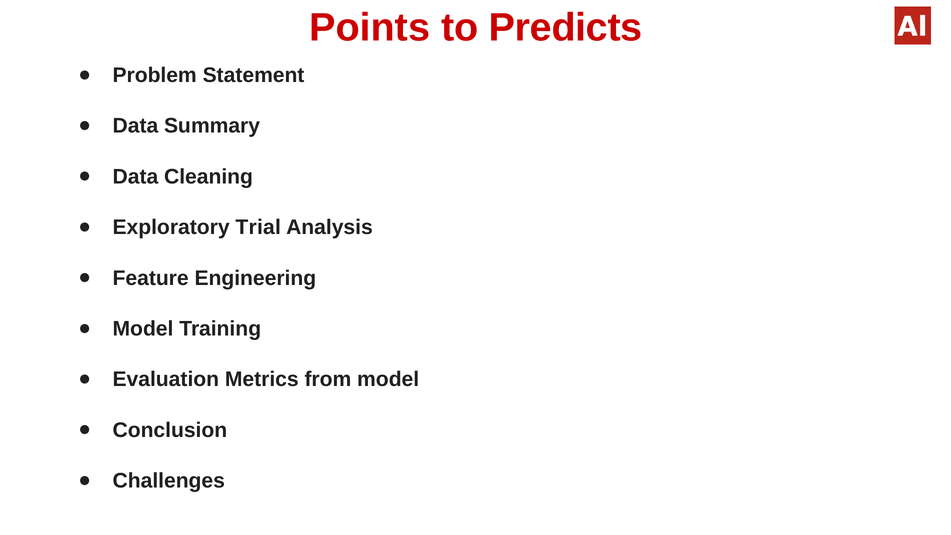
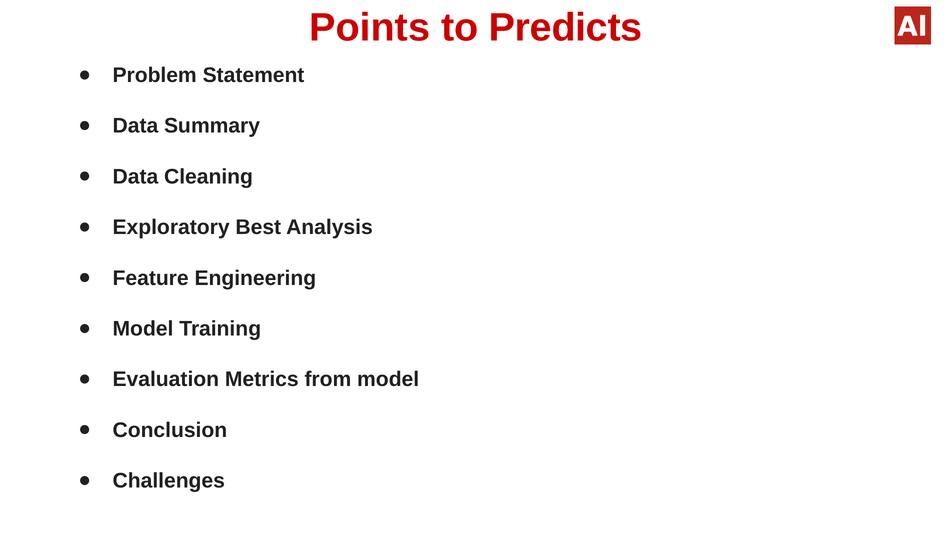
Trial: Trial -> Best
